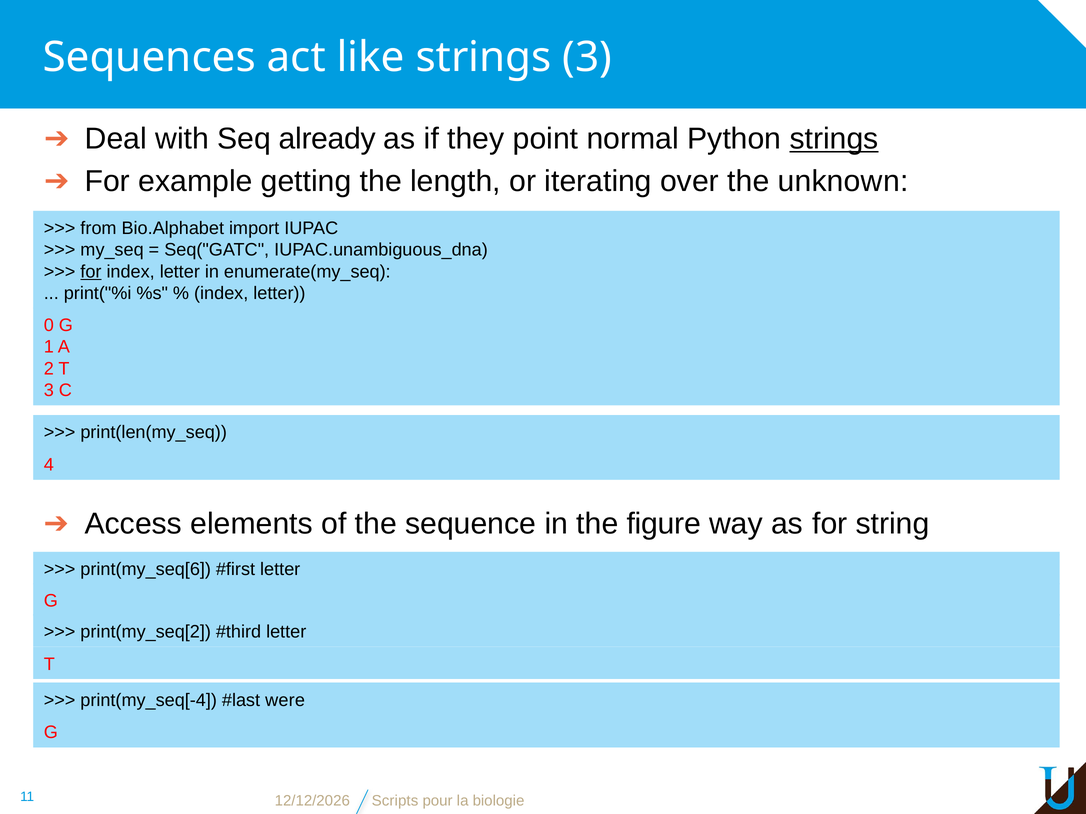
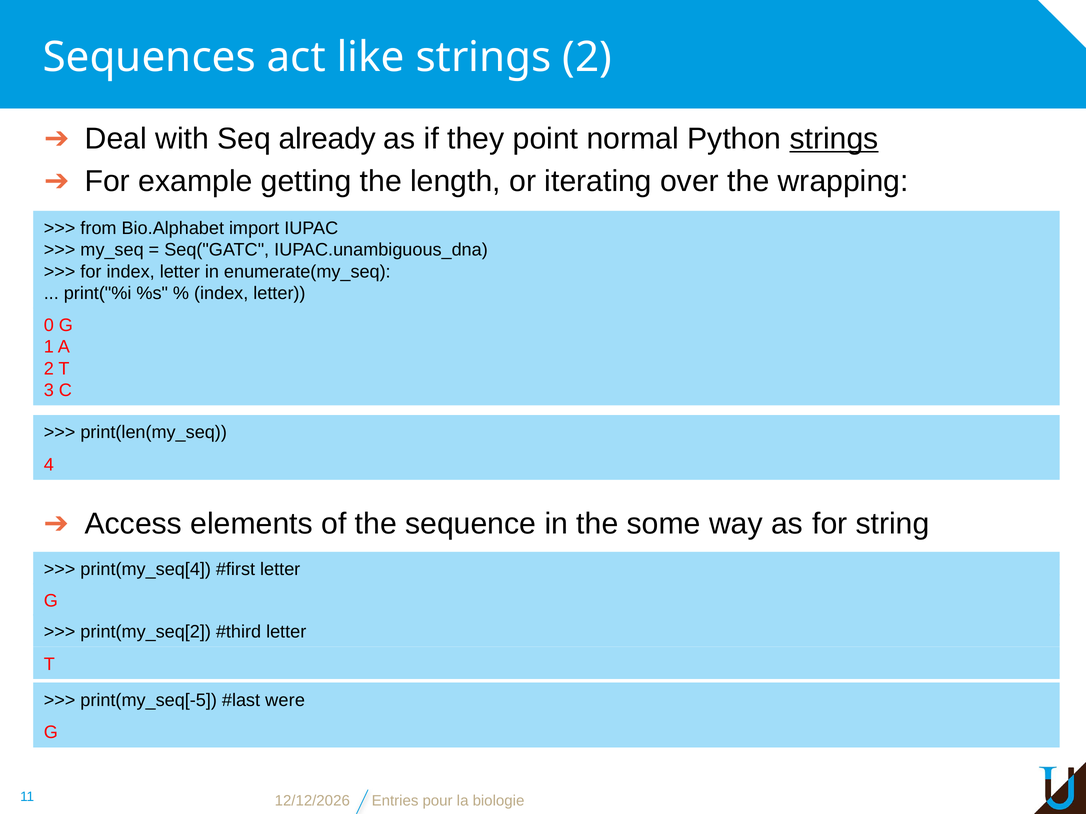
strings 3: 3 -> 2
unknown: unknown -> wrapping
for at (91, 272) underline: present -> none
figure: figure -> some
print(my_seq[6: print(my_seq[6 -> print(my_seq[4
print(my_seq[-4: print(my_seq[-4 -> print(my_seq[-5
Scripts: Scripts -> Entries
